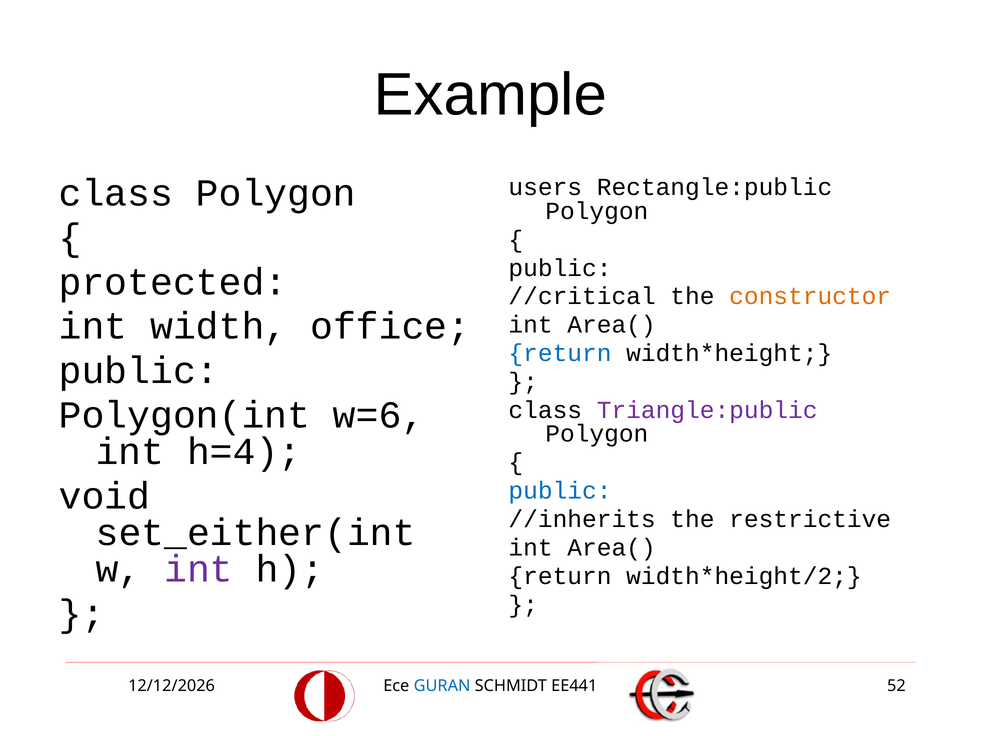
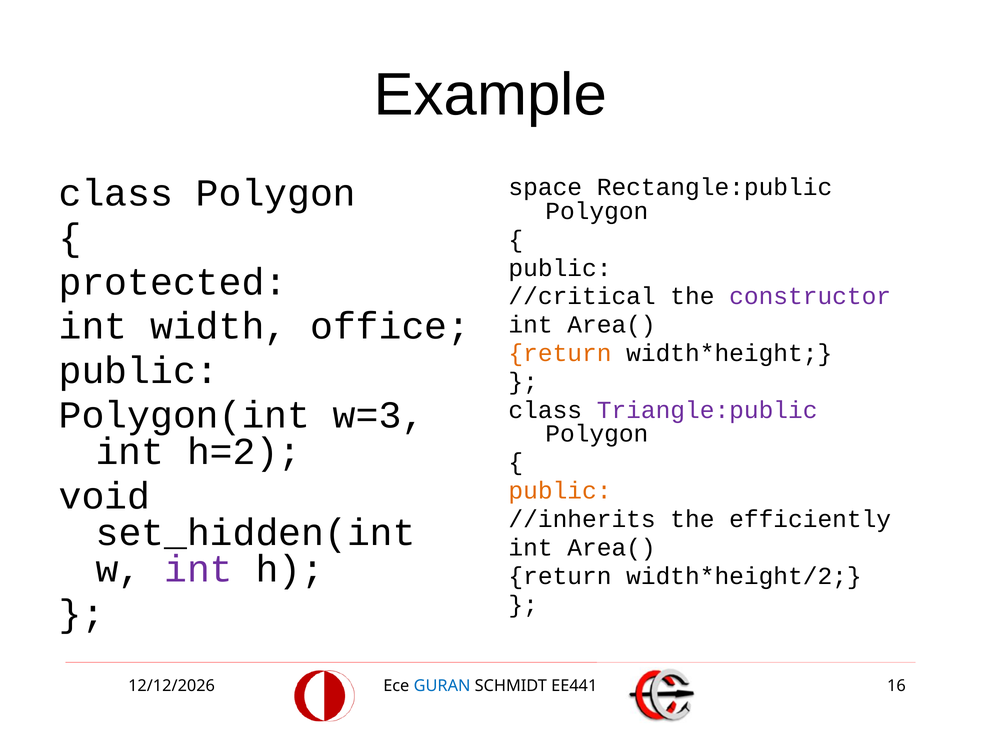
users: users -> space
constructor colour: orange -> purple
return at (560, 353) colour: blue -> orange
w=6: w=6 -> w=3
h=4: h=4 -> h=2
public at (560, 491) colour: blue -> orange
restrictive: restrictive -> efficiently
set_either(int: set_either(int -> set_hidden(int
52: 52 -> 16
